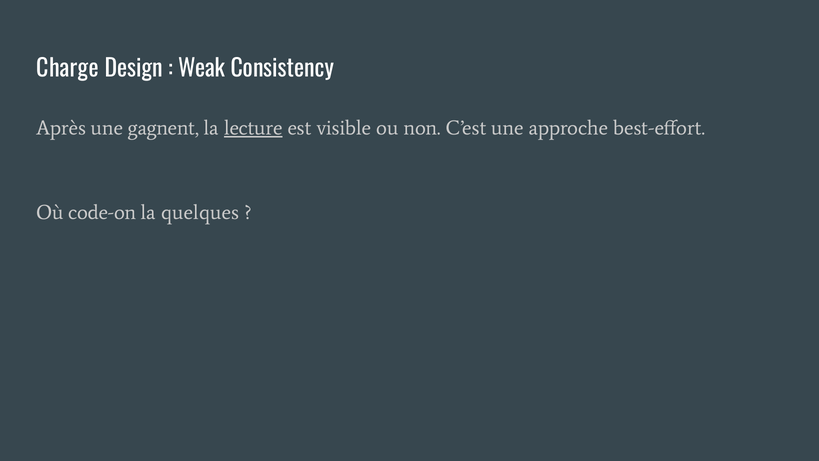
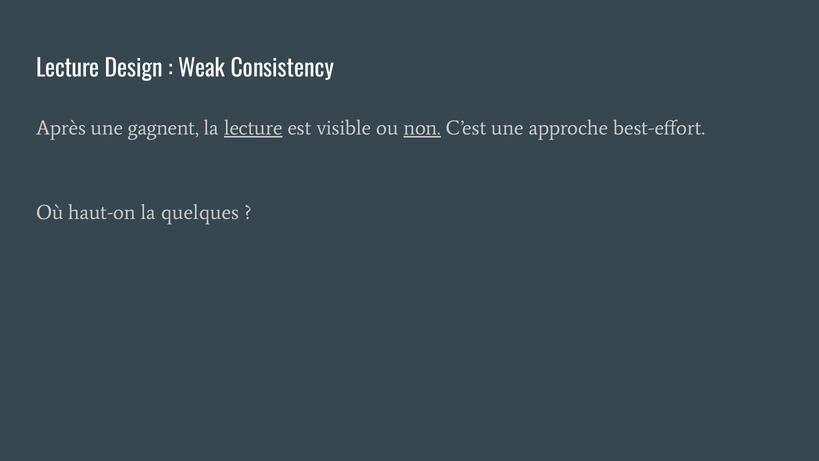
Charge at (68, 69): Charge -> Lecture
non underline: none -> present
code-on: code-on -> haut-on
